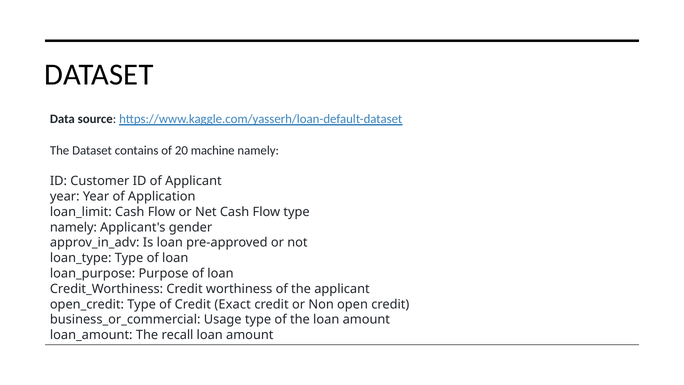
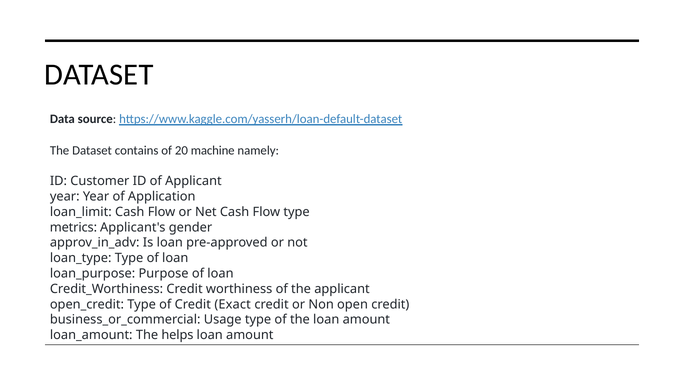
namely at (73, 227): namely -> metrics
recall: recall -> helps
